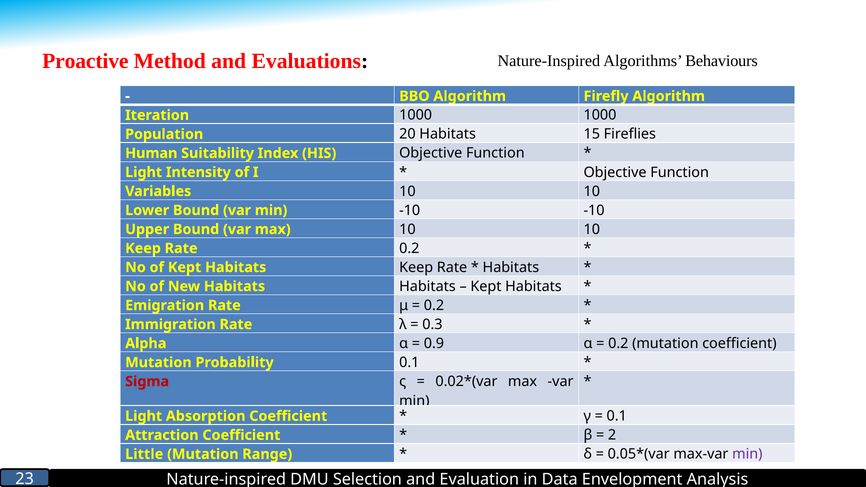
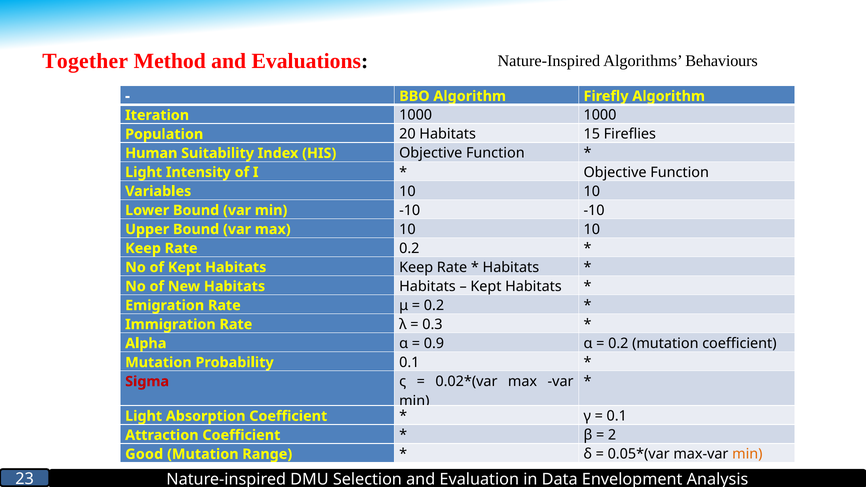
Proactive: Proactive -> Together
Little: Little -> Good
min at (747, 454) colour: purple -> orange
